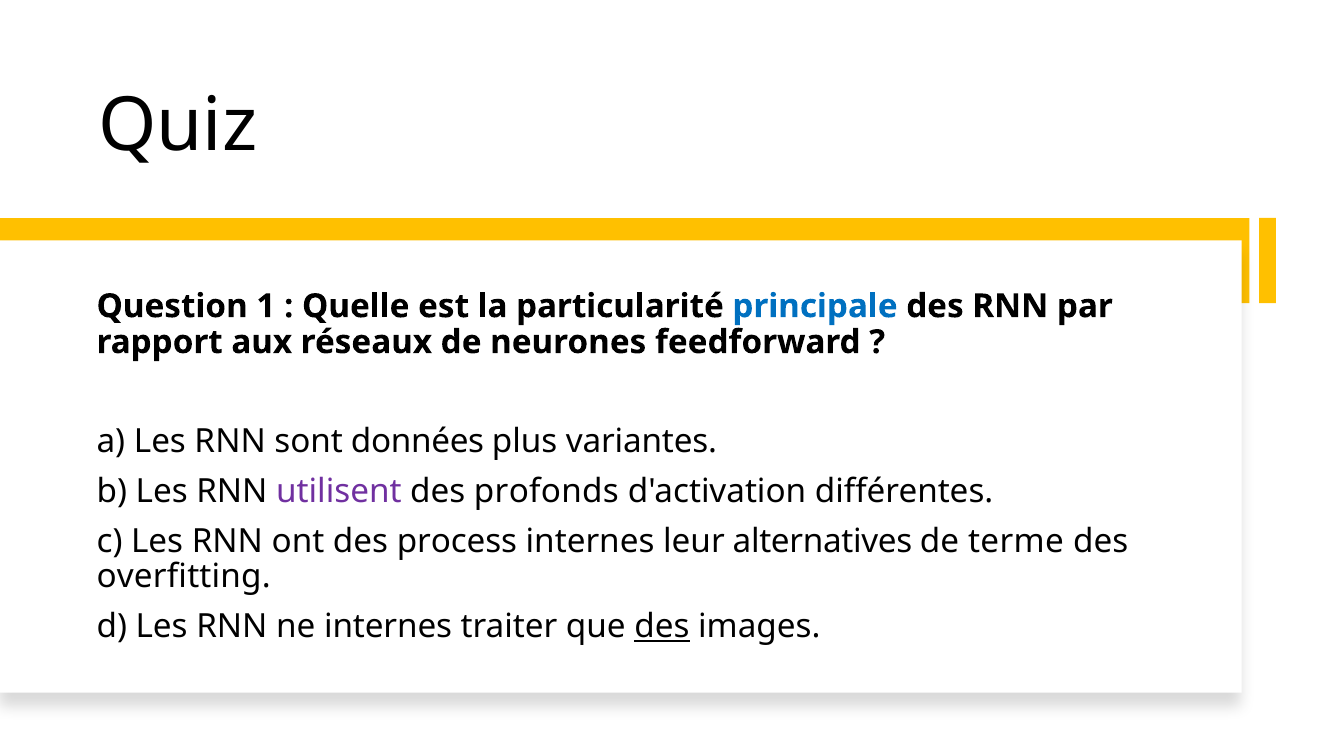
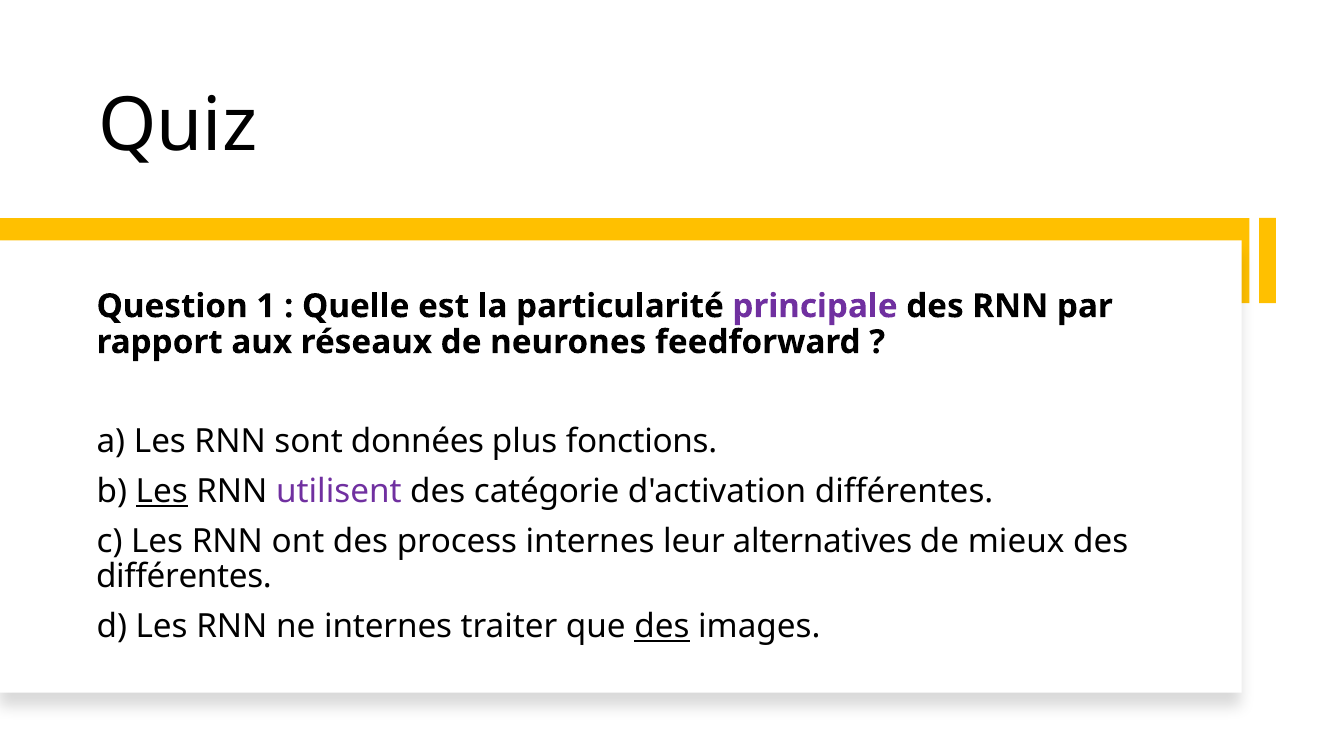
principale colour: blue -> purple
variantes: variantes -> fonctions
Les at (162, 491) underline: none -> present
profonds: profonds -> catégorie
terme: terme -> mieux
overfitting at (184, 577): overfitting -> différentes
